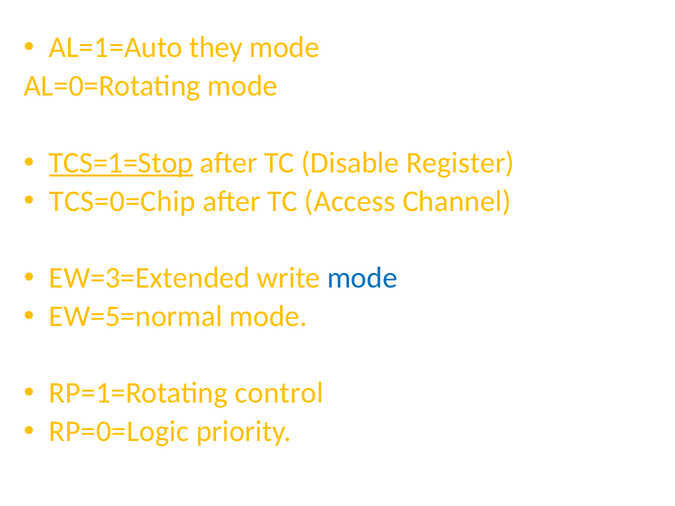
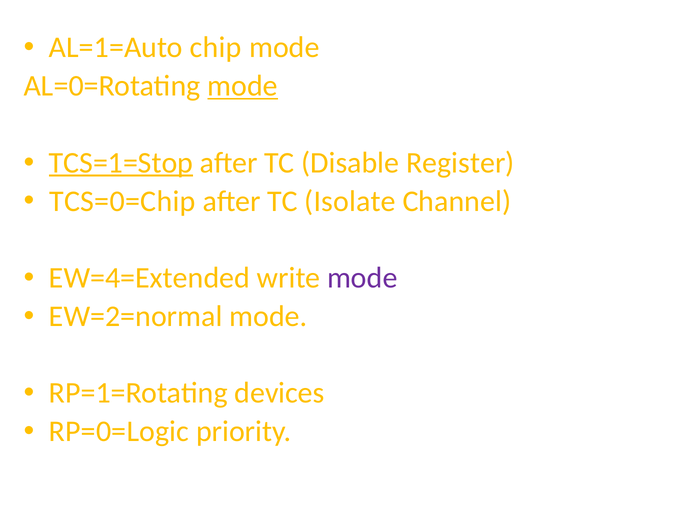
they: they -> chip
mode at (243, 86) underline: none -> present
Access: Access -> Isolate
EW=3=Extended: EW=3=Extended -> EW=4=Extended
mode at (362, 278) colour: blue -> purple
EW=5=normal: EW=5=normal -> EW=2=normal
control: control -> devices
